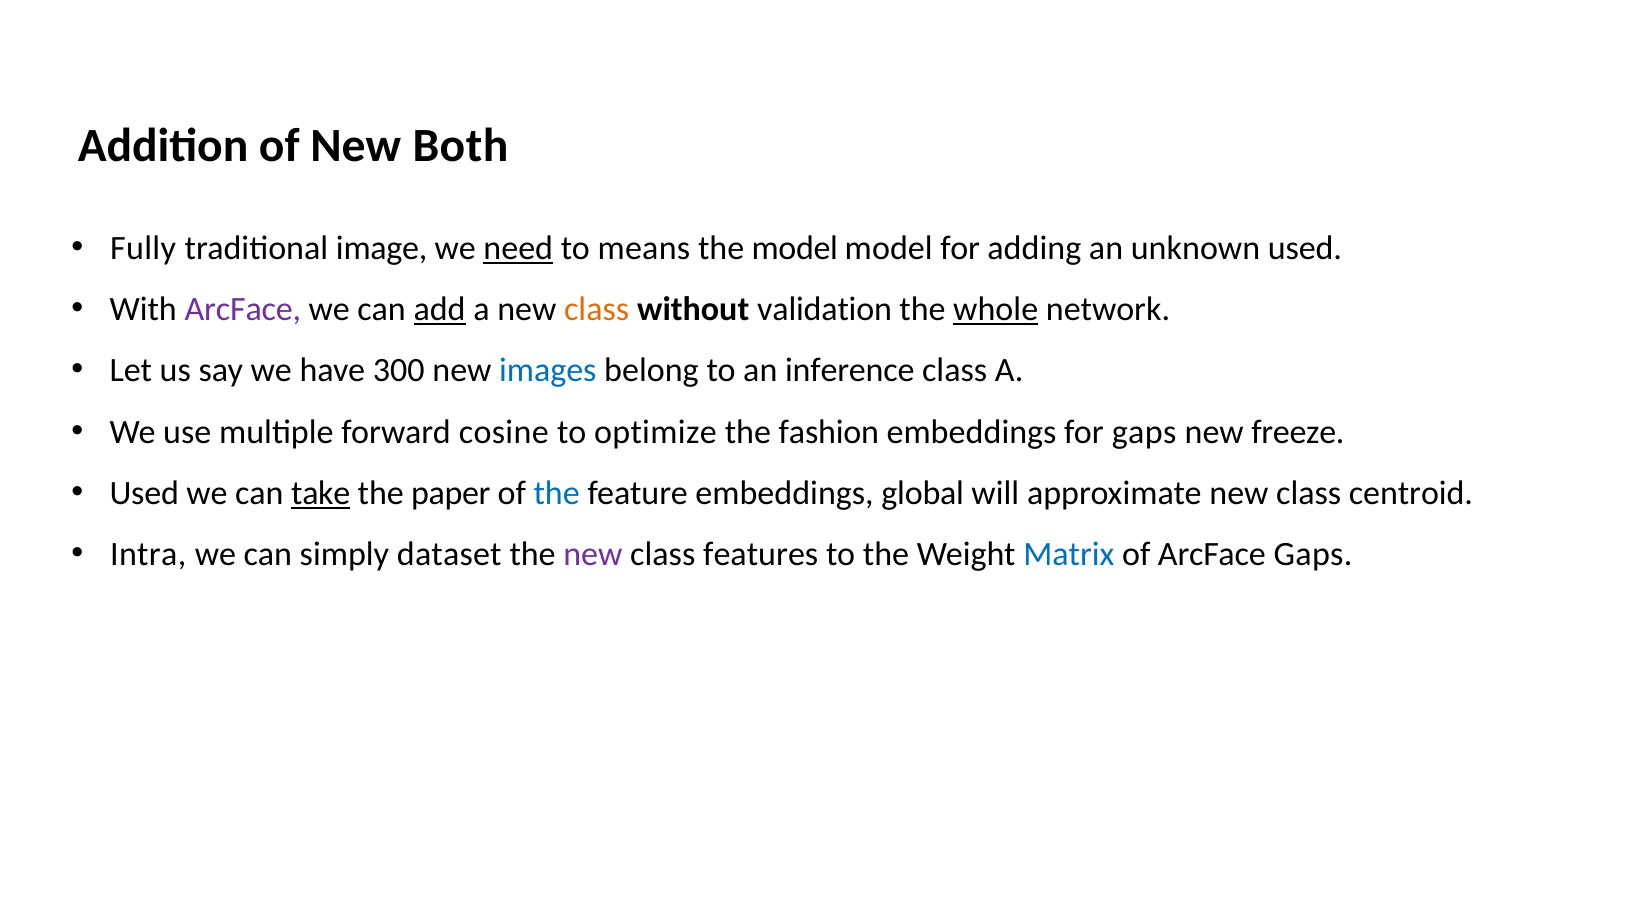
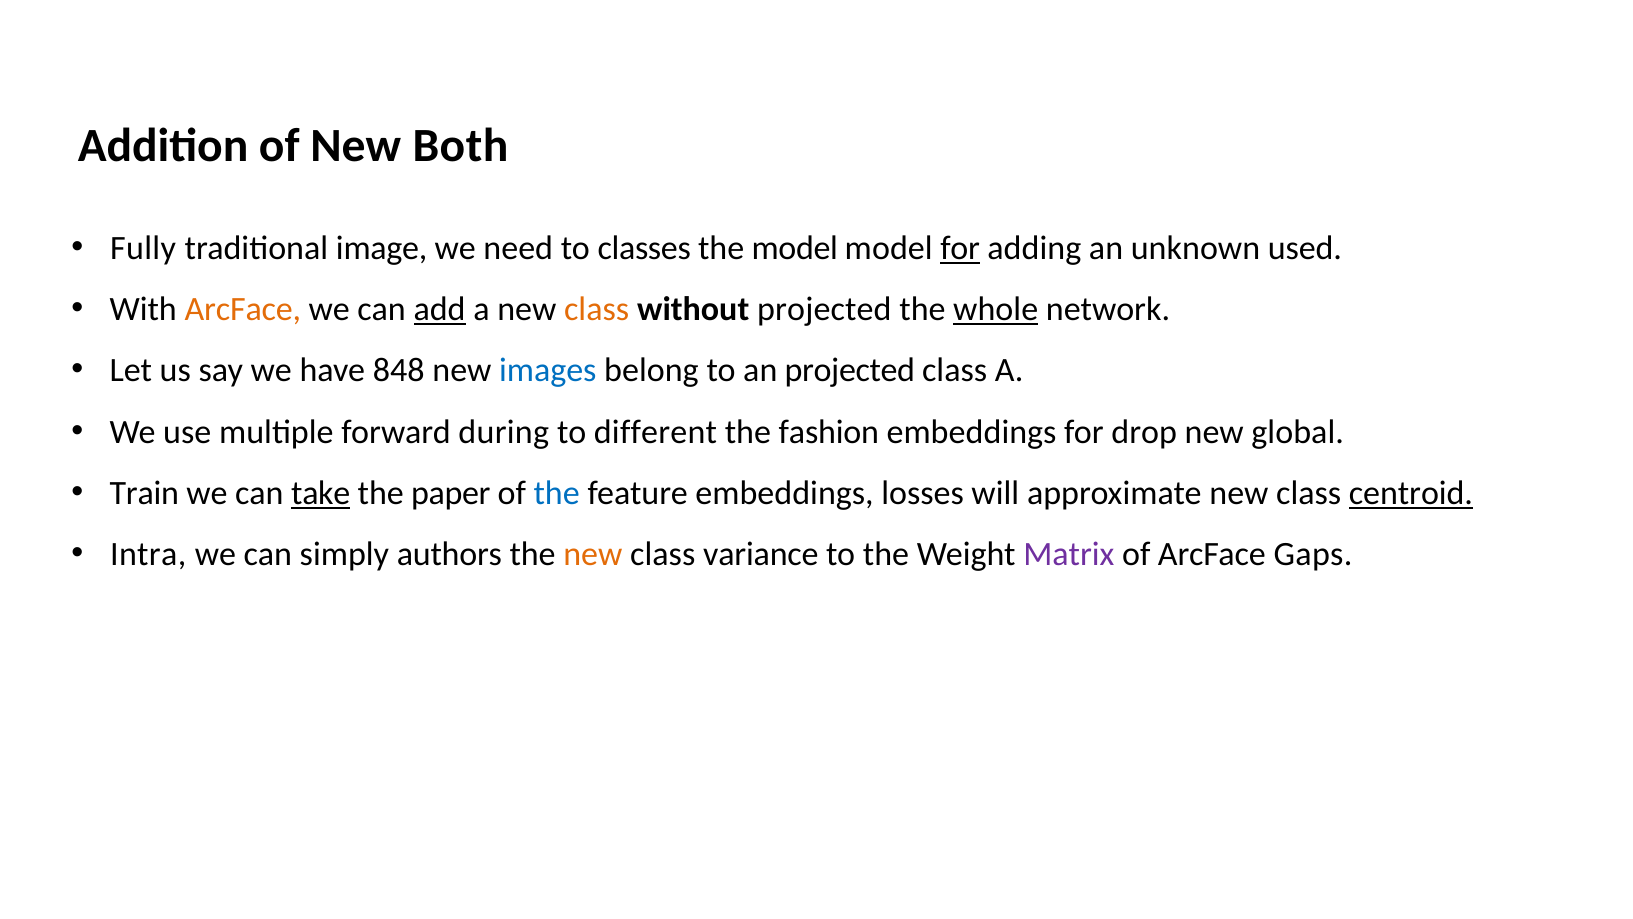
need underline: present -> none
means: means -> classes
for at (960, 248) underline: none -> present
ArcFace at (243, 309) colour: purple -> orange
without validation: validation -> projected
300: 300 -> 848
an inference: inference -> projected
cosine: cosine -> during
optimize: optimize -> different
for gaps: gaps -> drop
freeze: freeze -> global
Used at (144, 493): Used -> Train
global: global -> losses
centroid underline: none -> present
dataset: dataset -> authors
new at (593, 554) colour: purple -> orange
features: features -> variance
Matrix colour: blue -> purple
